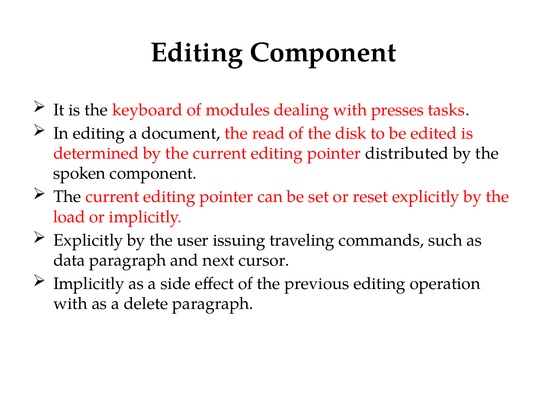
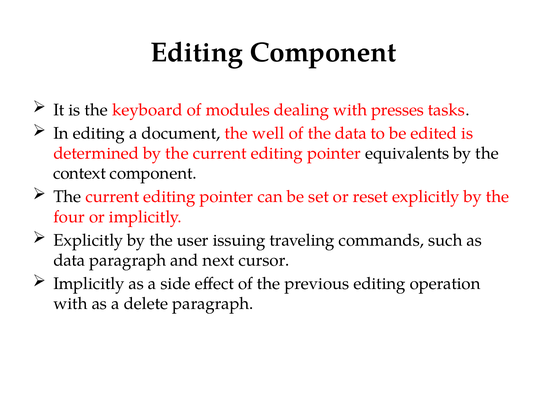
read: read -> well
the disk: disk -> data
distributed: distributed -> equivalents
spoken: spoken -> context
load: load -> four
